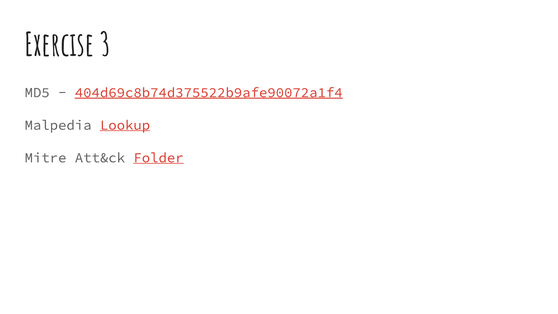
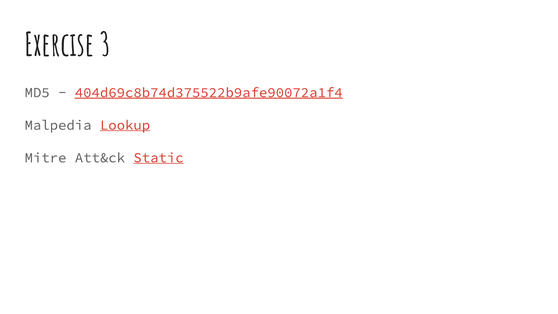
Folder: Folder -> Static
